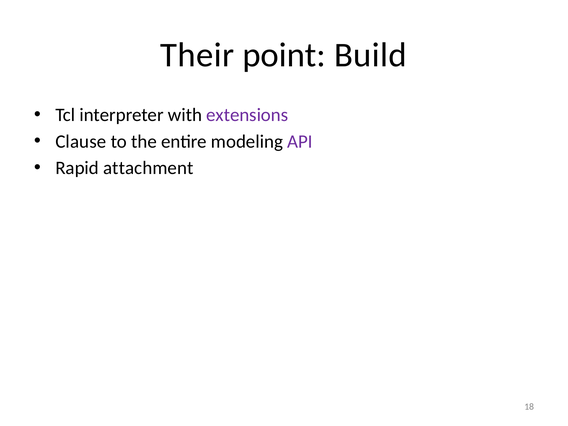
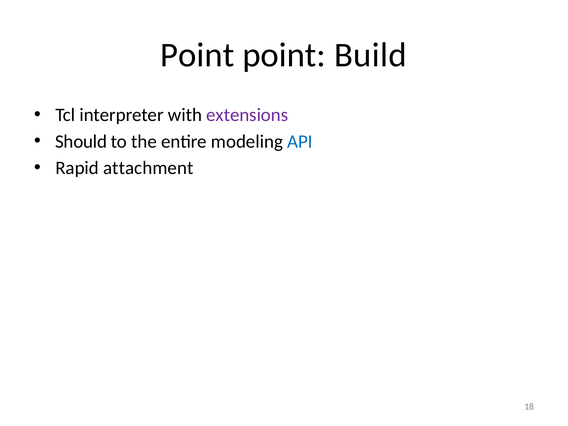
Their at (197, 55): Their -> Point
Clause: Clause -> Should
API colour: purple -> blue
